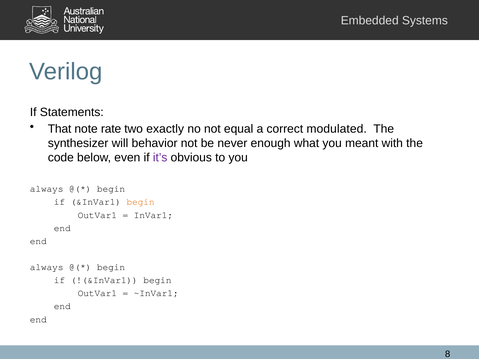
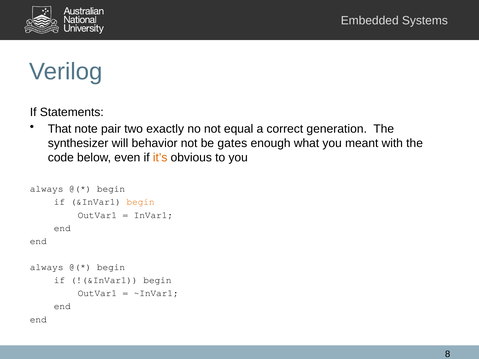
rate: rate -> pair
modulated: modulated -> generation
never: never -> gates
it’s colour: purple -> orange
